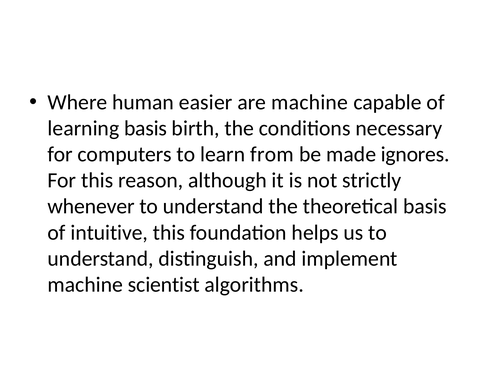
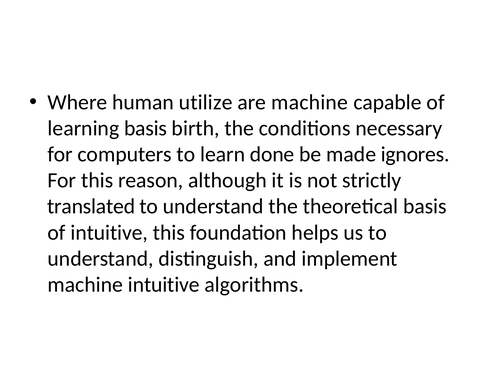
easier: easier -> utilize
from: from -> done
whenever: whenever -> translated
machine scientist: scientist -> intuitive
